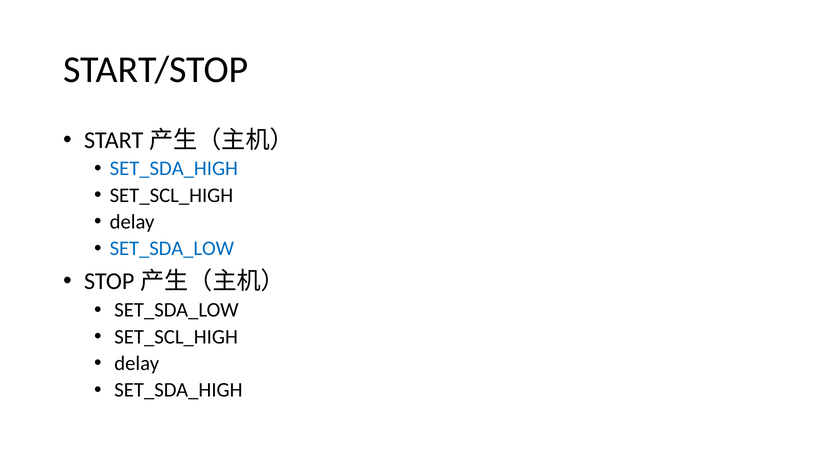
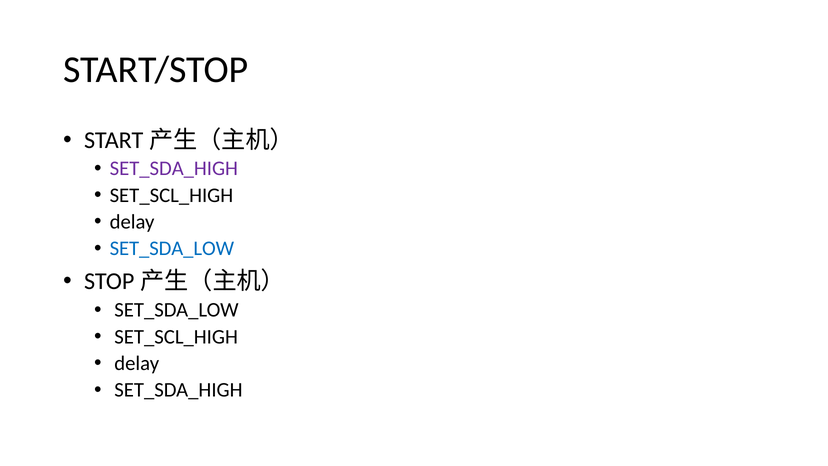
SET_SDA_HIGH at (174, 169) colour: blue -> purple
